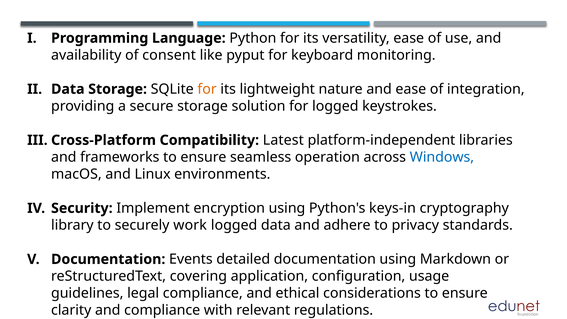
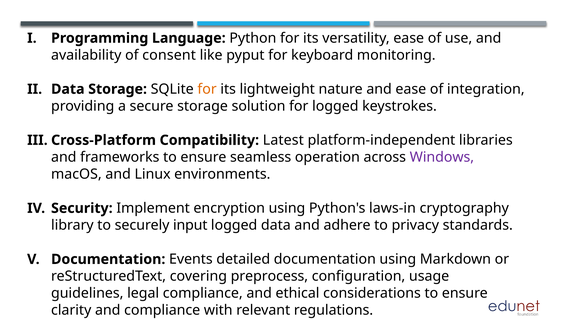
Windows colour: blue -> purple
keys-in: keys-in -> laws-in
work: work -> input
application: application -> preprocess
